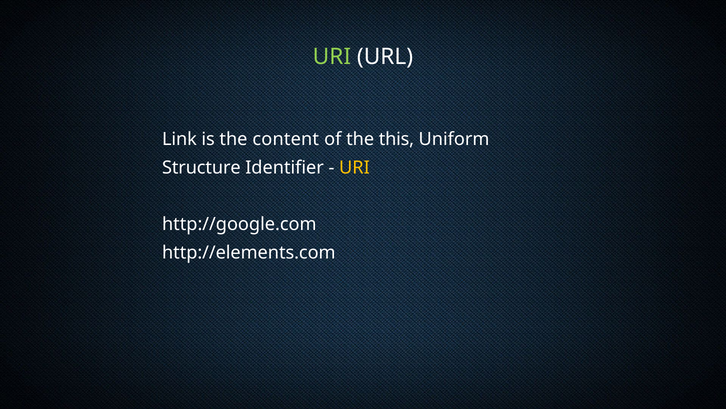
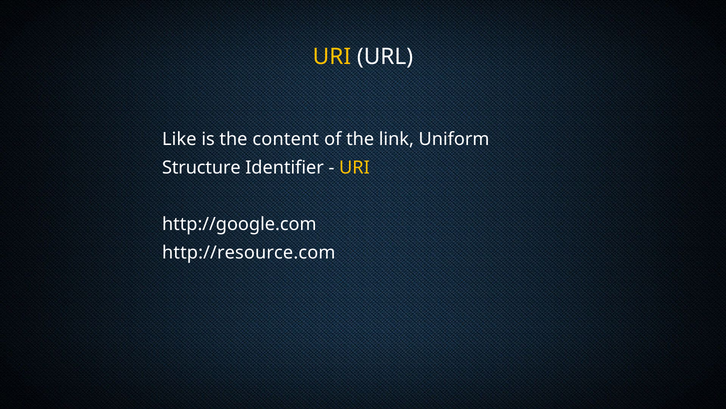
URI at (332, 56) colour: light green -> yellow
Link: Link -> Like
this: this -> link
http://elements.com: http://elements.com -> http://resource.com
